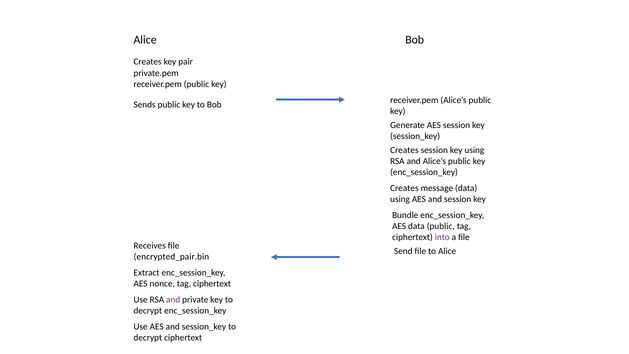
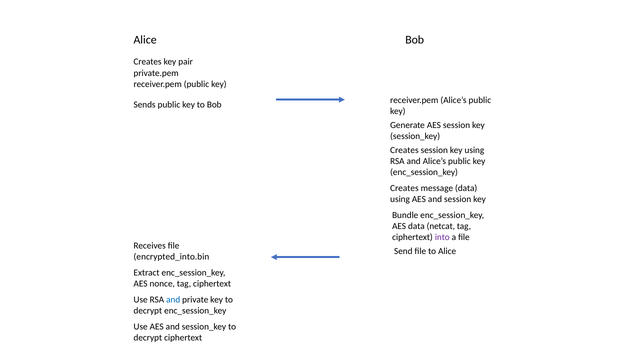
data public: public -> netcat
encrypted_pair.bin: encrypted_pair.bin -> encrypted_into.bin
and at (173, 300) colour: purple -> blue
